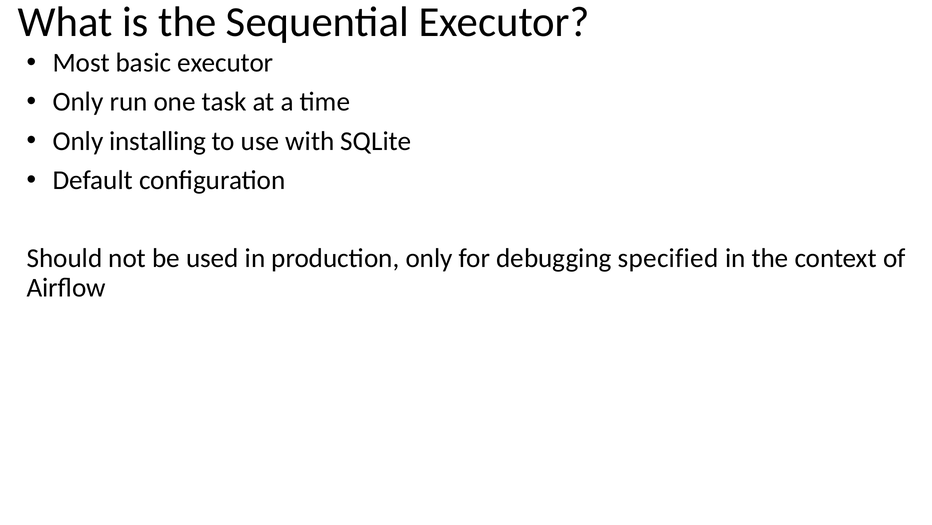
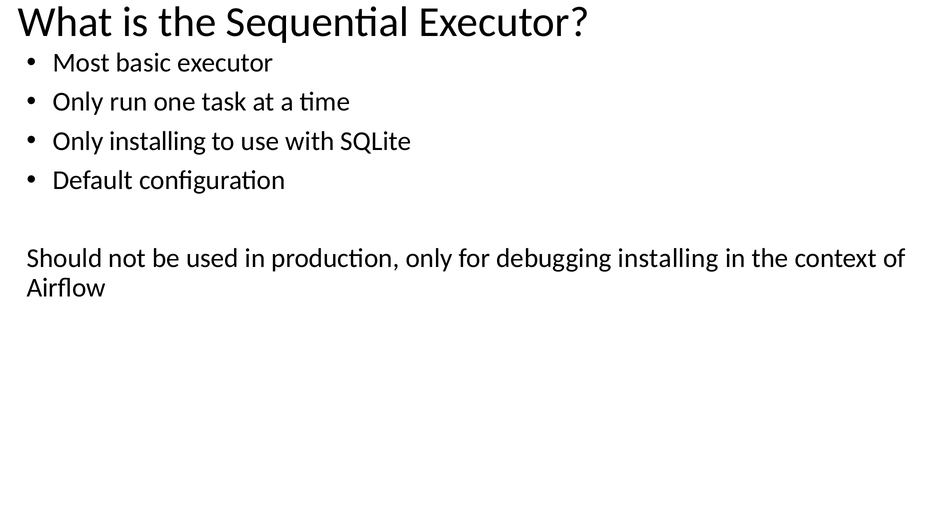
debugging specified: specified -> installing
